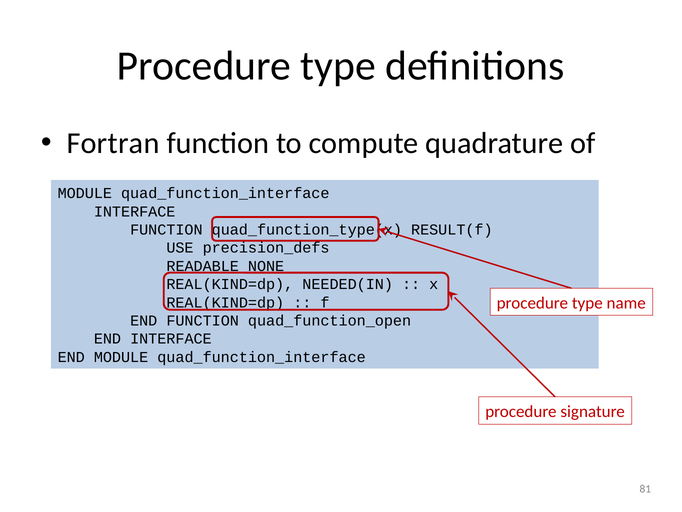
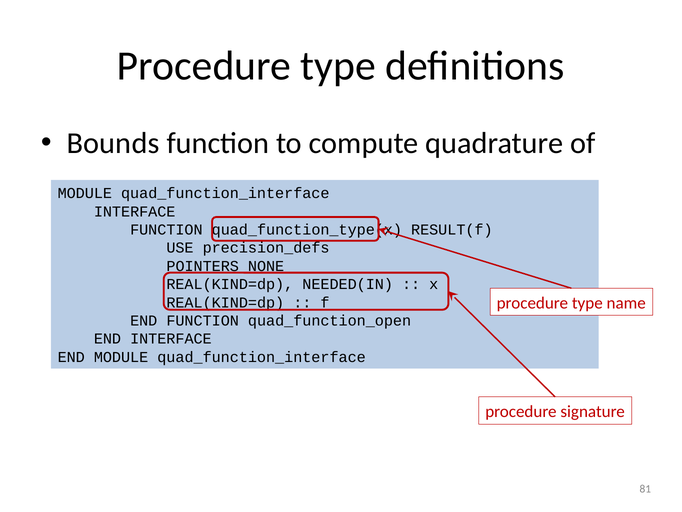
Fortran: Fortran -> Bounds
READABLE: READABLE -> POINTERS
